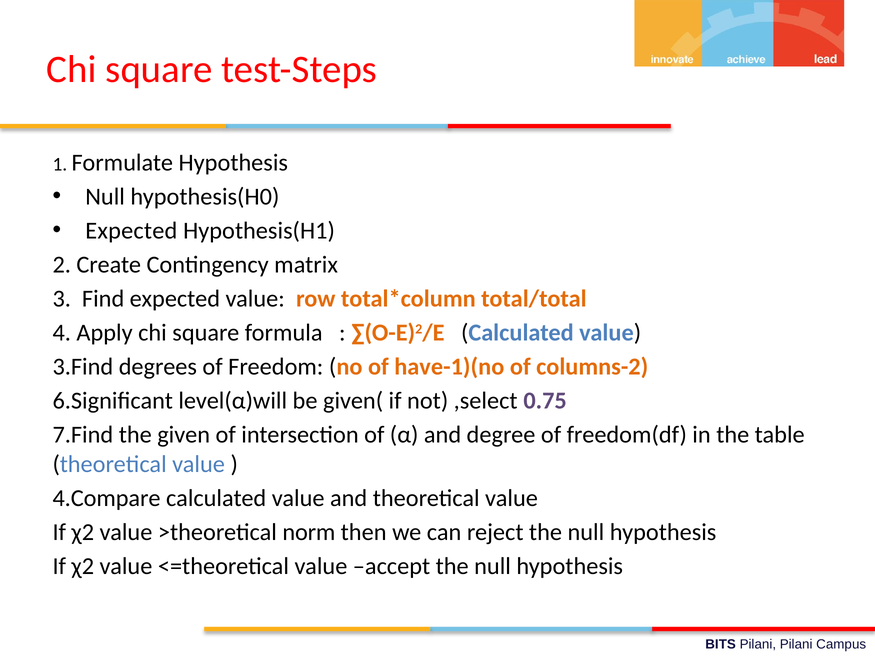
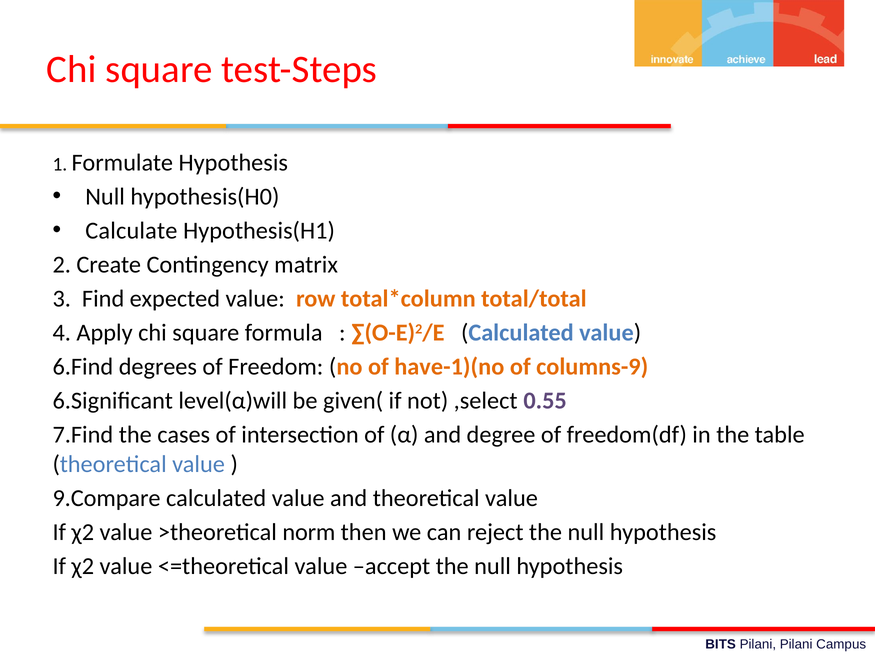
Expected at (131, 231): Expected -> Calculate
3.Find: 3.Find -> 6.Find
columns-2: columns-2 -> columns-9
0.75: 0.75 -> 0.55
given: given -> cases
4.Compare: 4.Compare -> 9.Compare
